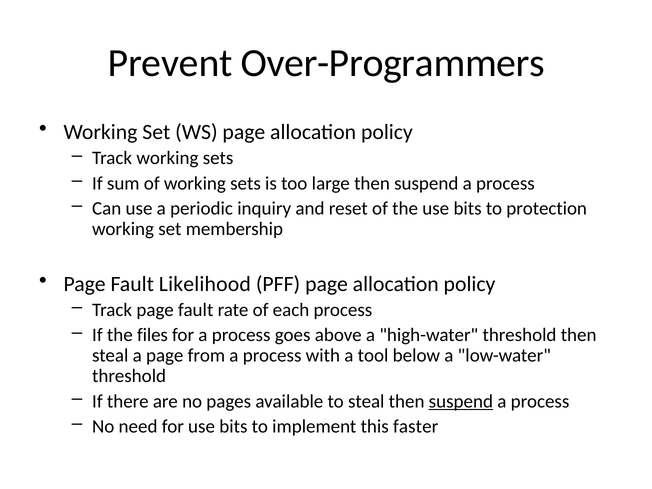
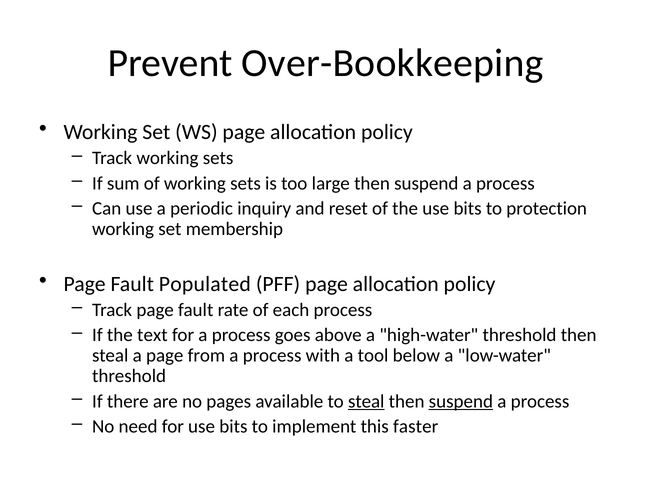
Over-Programmers: Over-Programmers -> Over-Bookkeeping
Likelihood: Likelihood -> Populated
files: files -> text
steal at (366, 401) underline: none -> present
